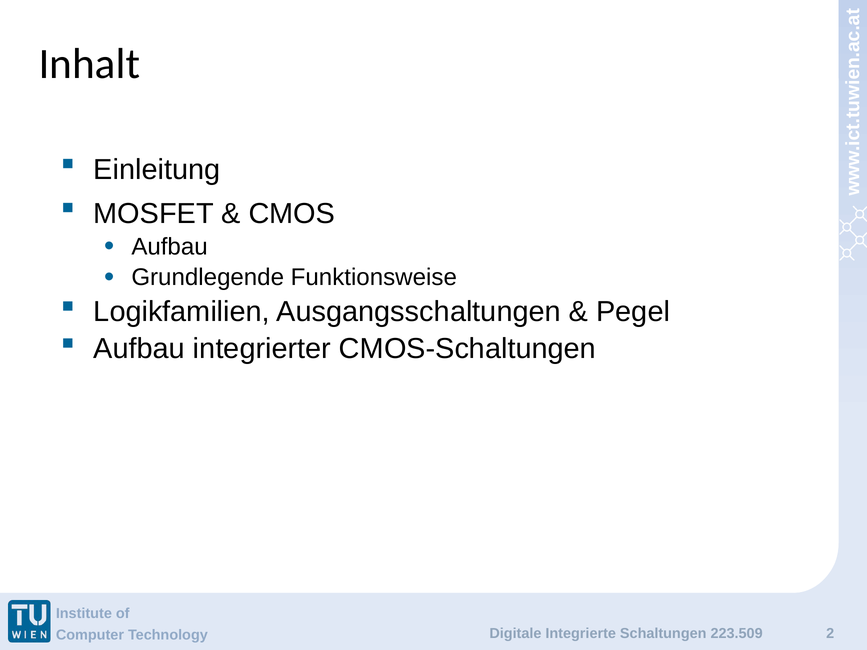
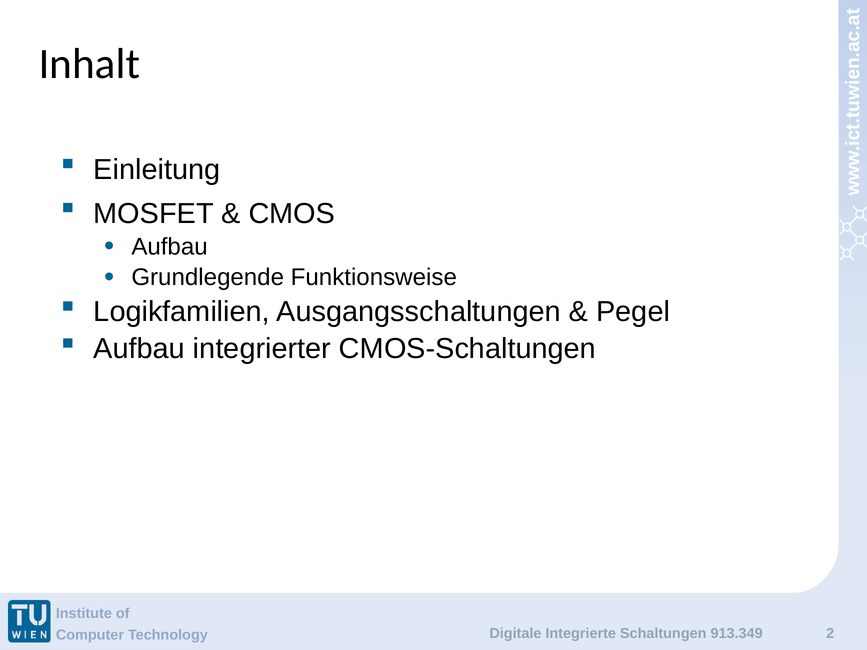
223.509: 223.509 -> 913.349
